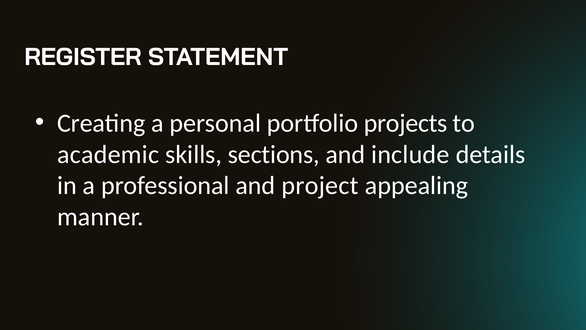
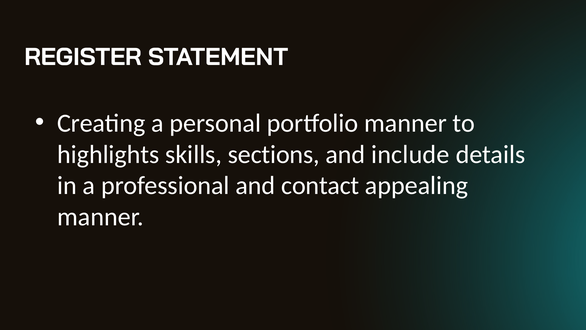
portfolio projects: projects -> manner
academic: academic -> highlights
project: project -> contact
